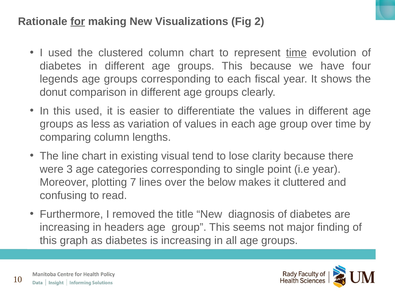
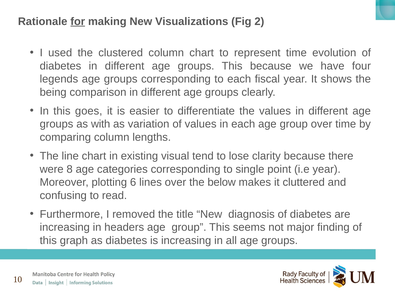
time at (296, 53) underline: present -> none
donut: donut -> being
this used: used -> goes
less: less -> with
3: 3 -> 8
7: 7 -> 6
